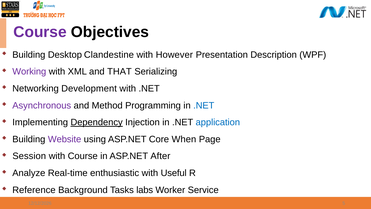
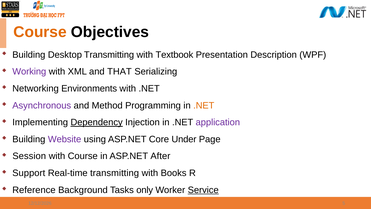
Course at (40, 32) colour: purple -> orange
Desktop Clandestine: Clandestine -> Transmitting
However: However -> Textbook
Development: Development -> Environments
.NET at (204, 105) colour: blue -> orange
application colour: blue -> purple
When: When -> Under
Analyze: Analyze -> Support
Real-time enthusiastic: enthusiastic -> transmitting
Useful: Useful -> Books
labs: labs -> only
Service underline: none -> present
